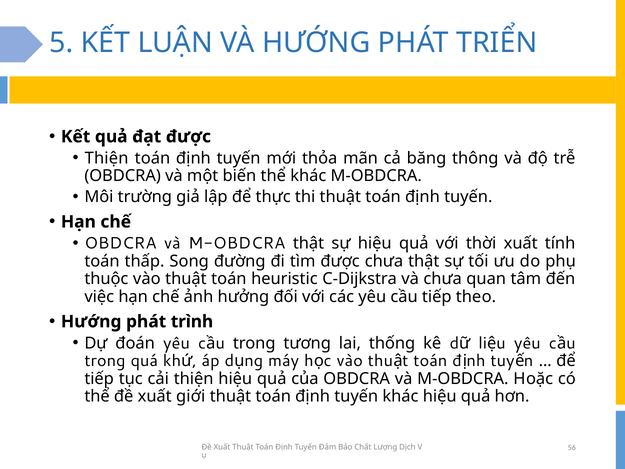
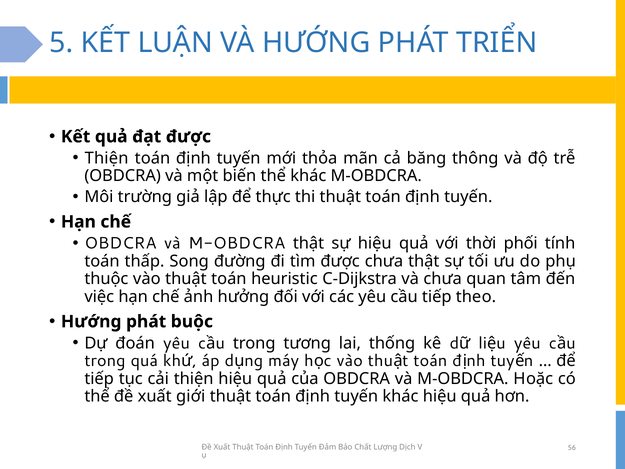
thời xuất: xuất -> phối
trình: trình -> buộc
